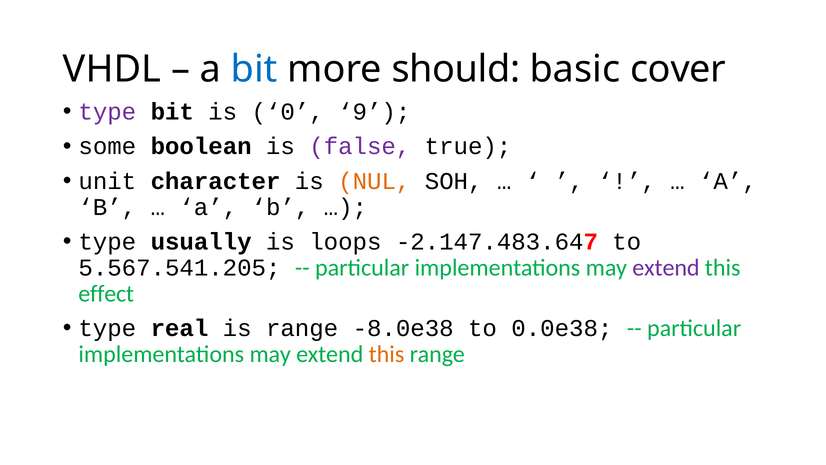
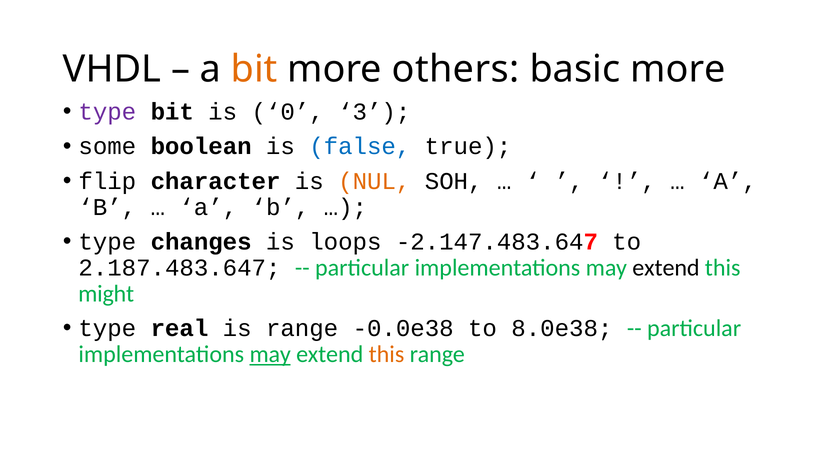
bit at (254, 69) colour: blue -> orange
should: should -> others
basic cover: cover -> more
9: 9 -> 3
false colour: purple -> blue
unit: unit -> flip
usually: usually -> changes
5.567.541.205: 5.567.541.205 -> 2.187.483.647
extend at (666, 267) colour: purple -> black
effect: effect -> might
-8.0e38: -8.0e38 -> -0.0e38
0.0e38: 0.0e38 -> 8.0e38
may at (270, 354) underline: none -> present
